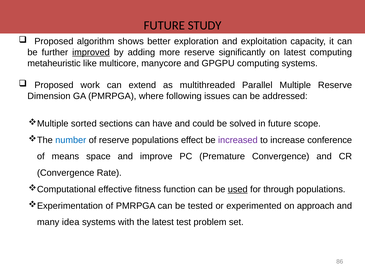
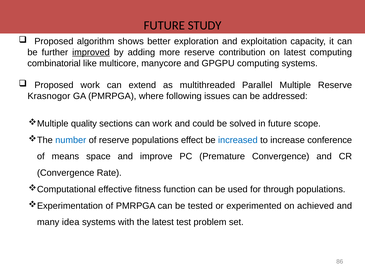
significantly: significantly -> contribution
metaheuristic: metaheuristic -> combinatorial
Dimension: Dimension -> Krasnogor
sorted: sorted -> quality
can have: have -> work
increased colour: purple -> blue
used underline: present -> none
approach: approach -> achieved
